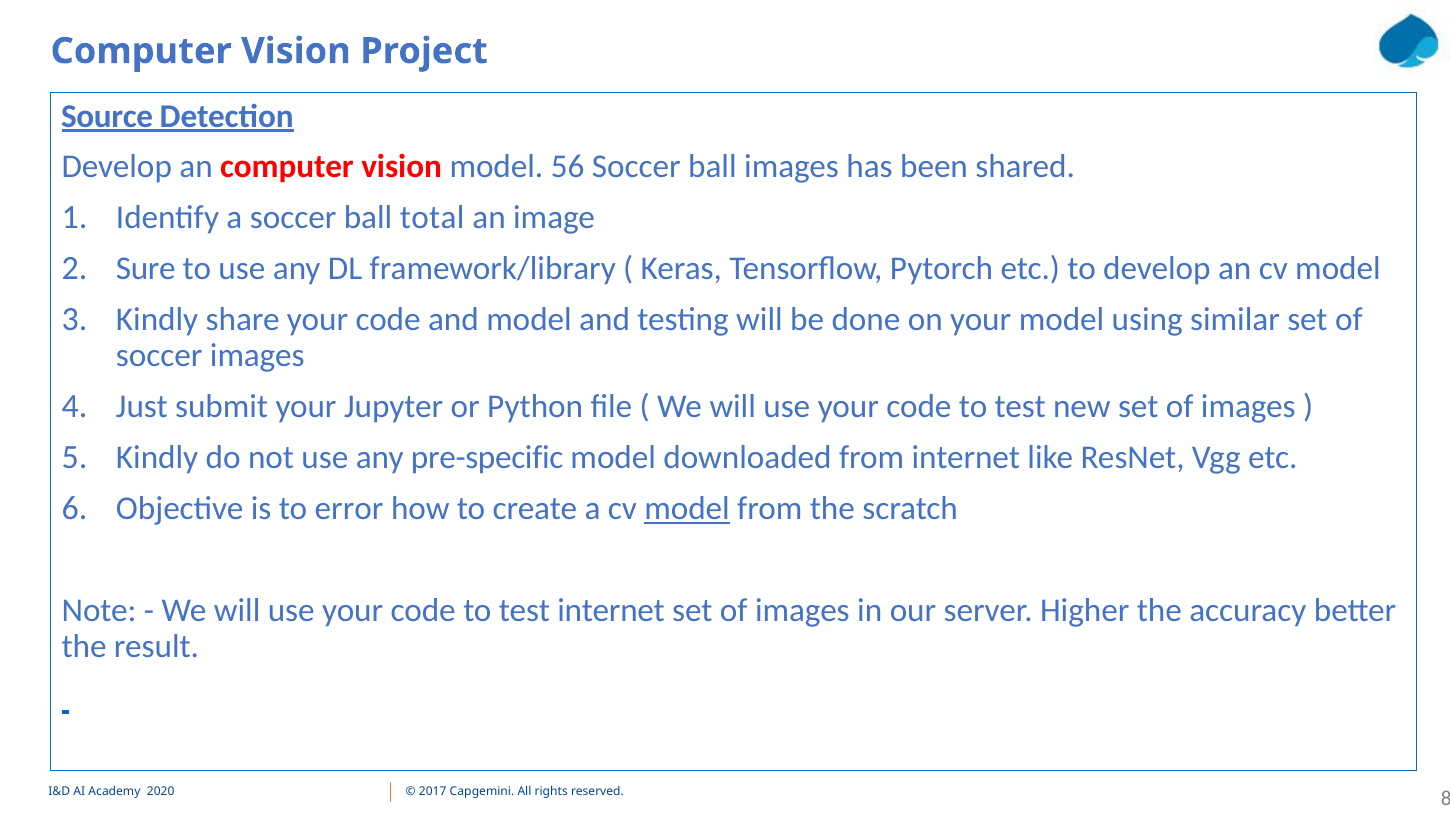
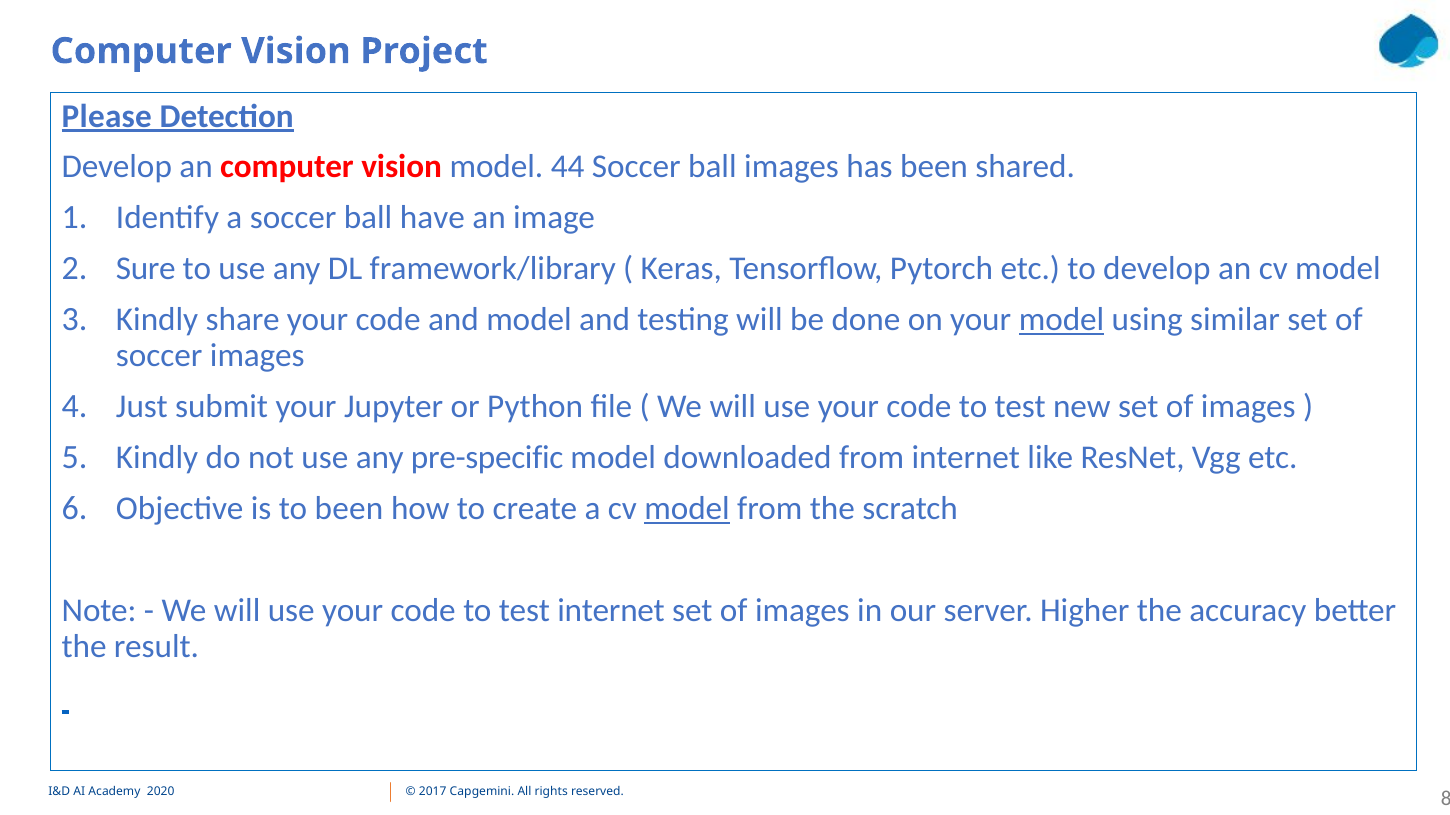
Source: Source -> Please
56: 56 -> 44
total: total -> have
model at (1062, 320) underline: none -> present
to error: error -> been
